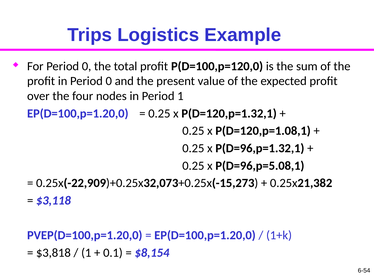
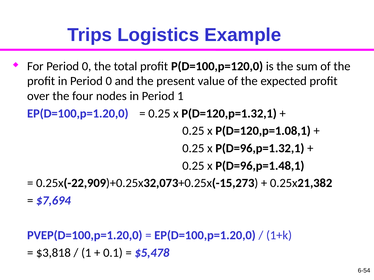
P(D=96,p=5.08,1: P(D=96,p=5.08,1 -> P(D=96,p=1.48,1
$3,118: $3,118 -> $7,694
$8,154: $8,154 -> $5,478
